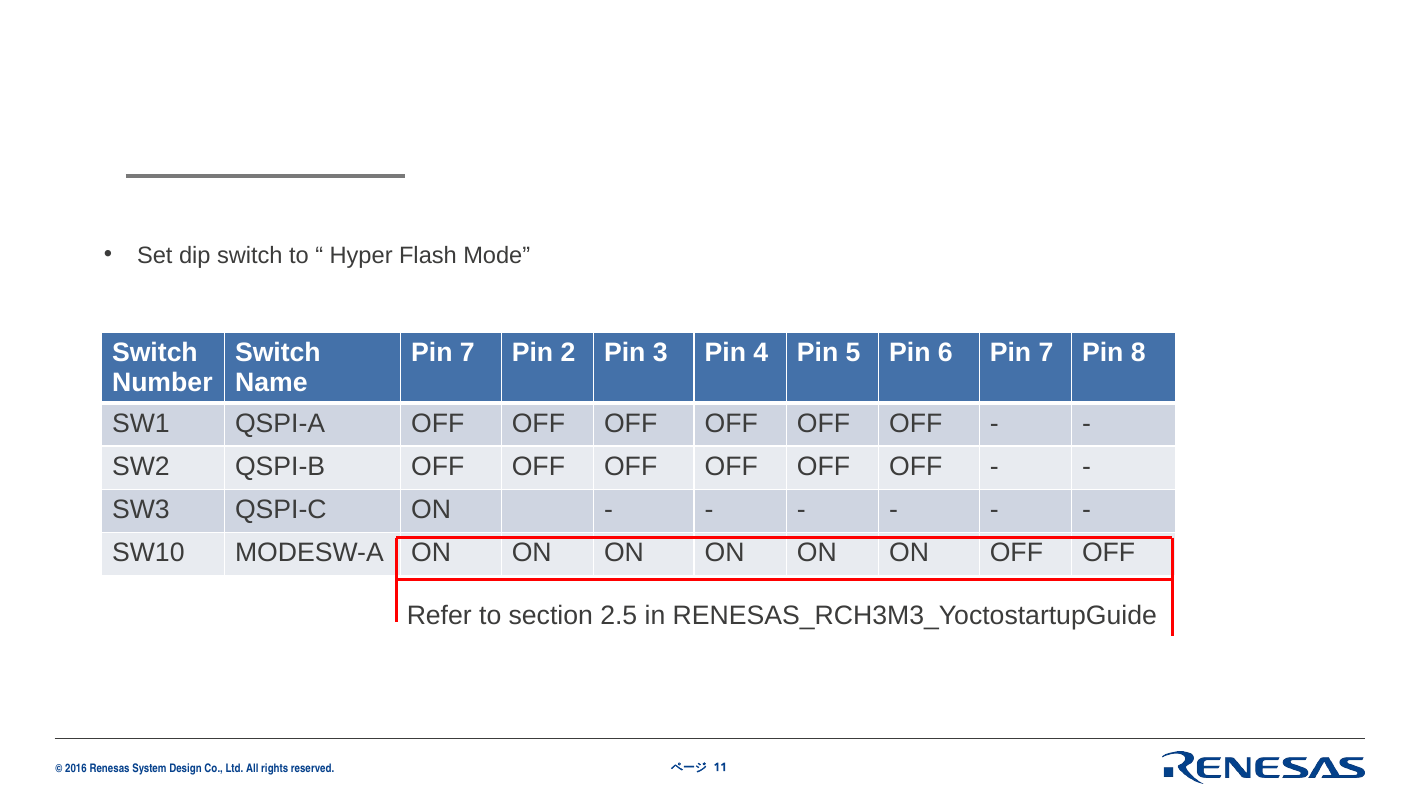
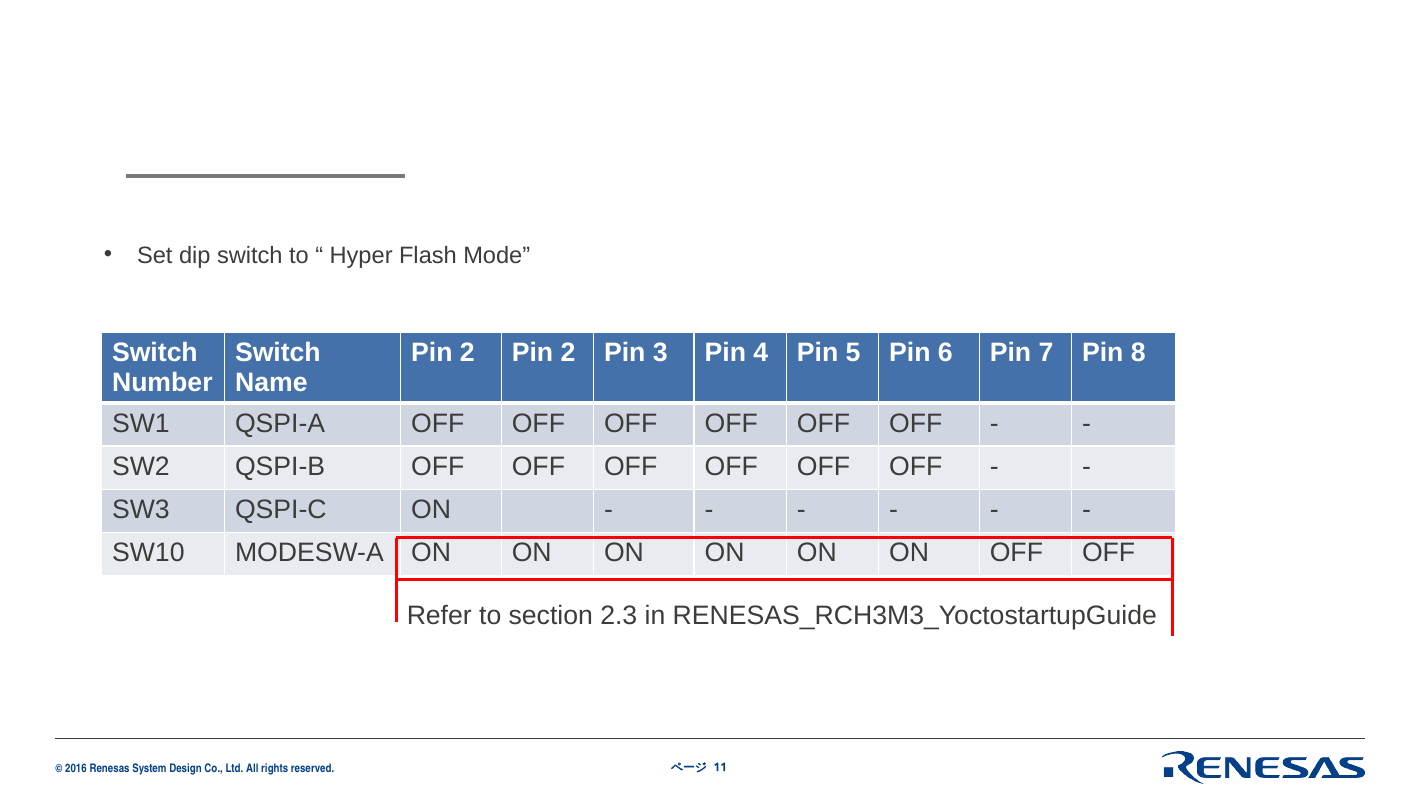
7 at (467, 353): 7 -> 2
2.5: 2.5 -> 2.3
